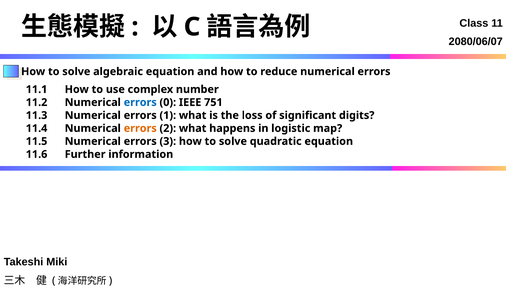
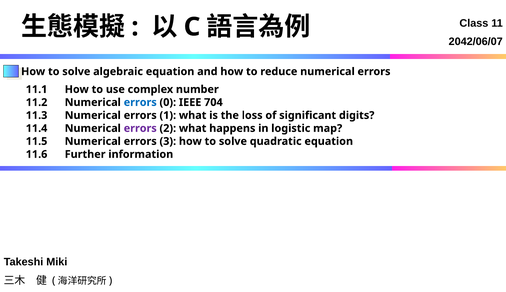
2080/06/07: 2080/06/07 -> 2042/06/07
751: 751 -> 704
errors at (140, 128) colour: orange -> purple
